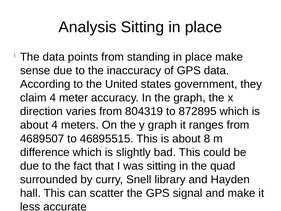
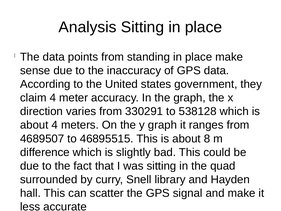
804319: 804319 -> 330291
872895: 872895 -> 538128
